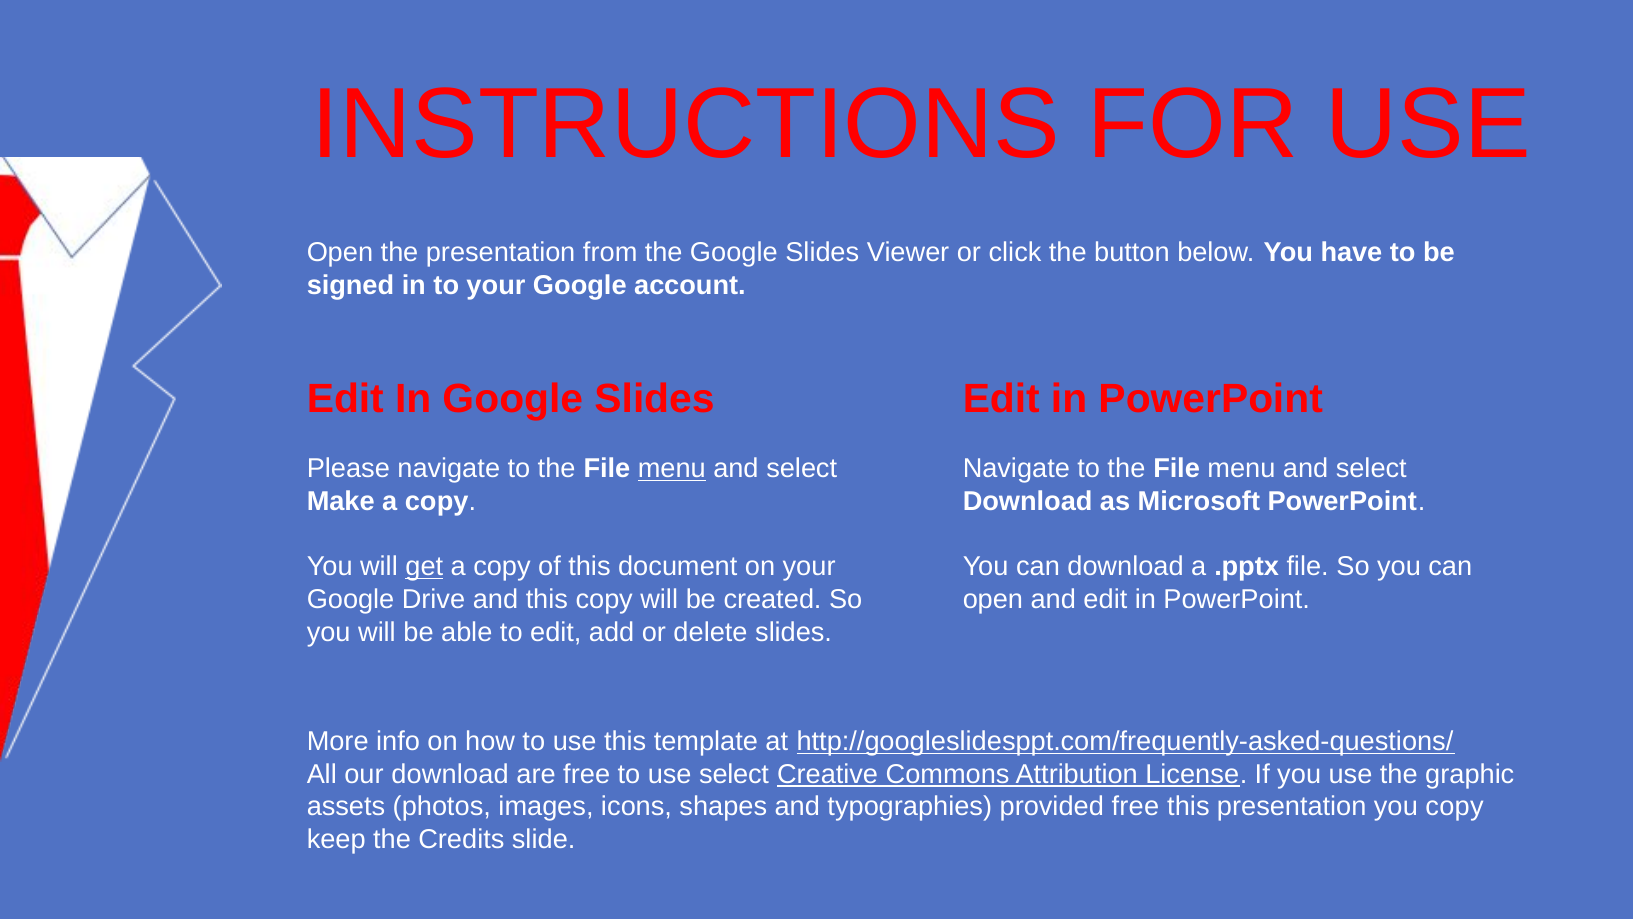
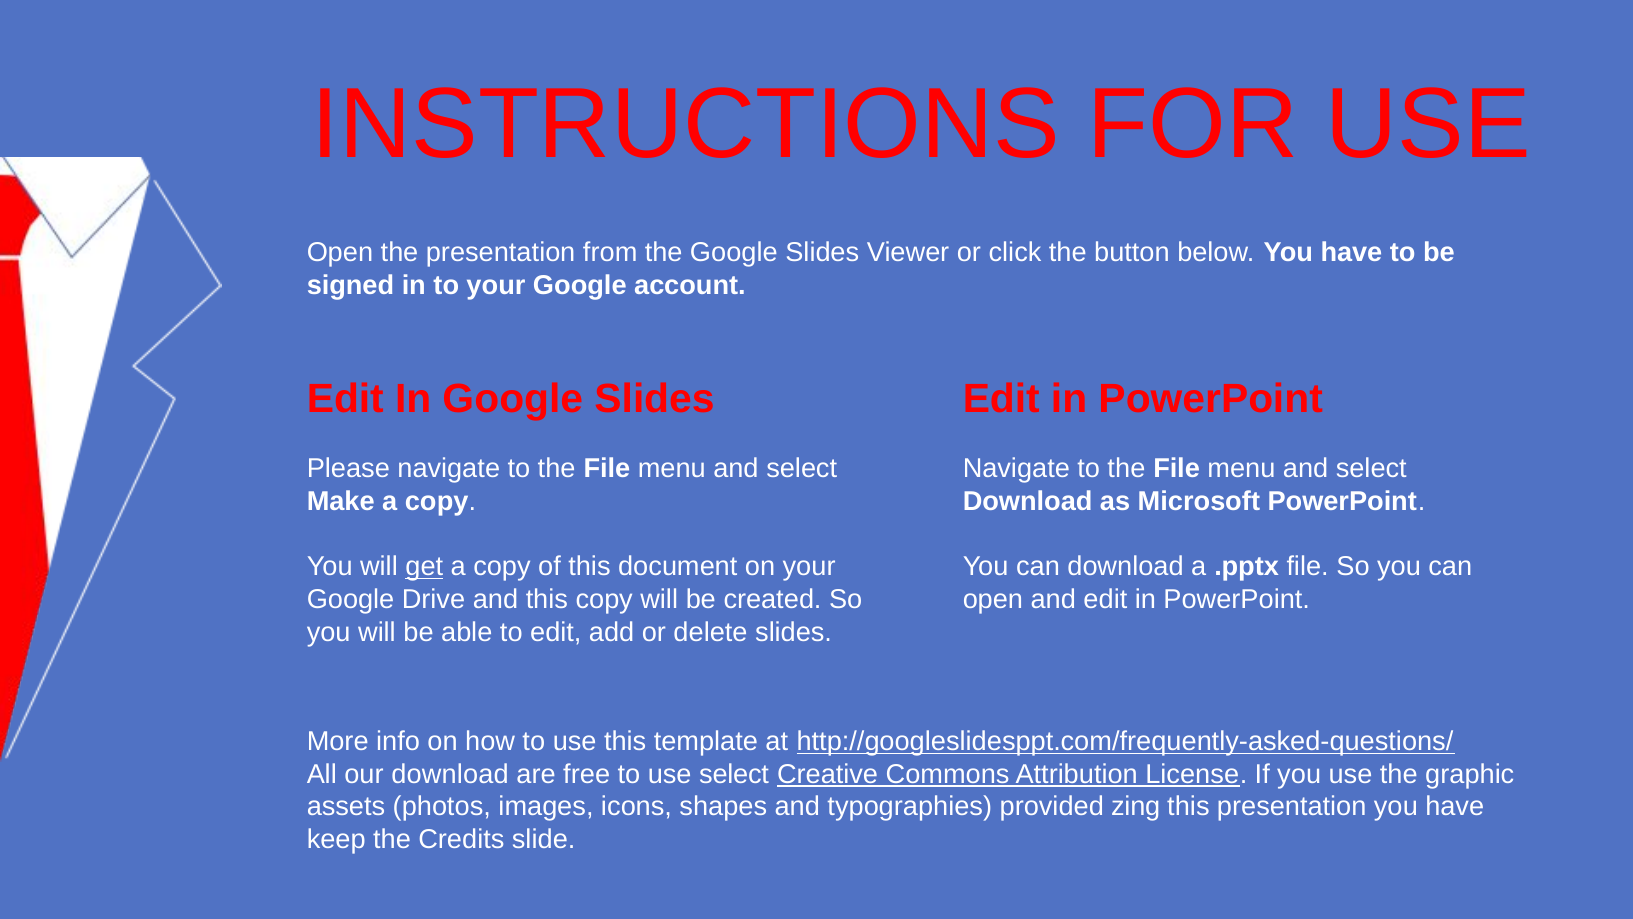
menu at (672, 468) underline: present -> none
provided free: free -> zing
presentation you copy: copy -> have
